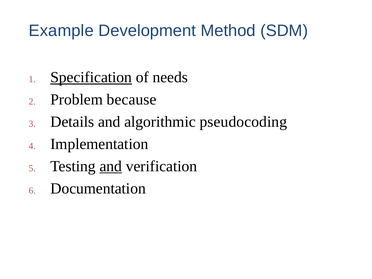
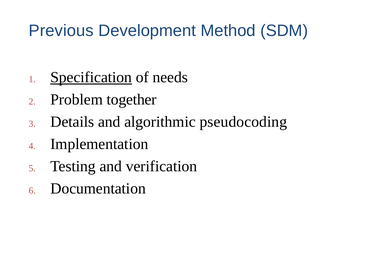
Example: Example -> Previous
because: because -> together
and at (111, 166) underline: present -> none
